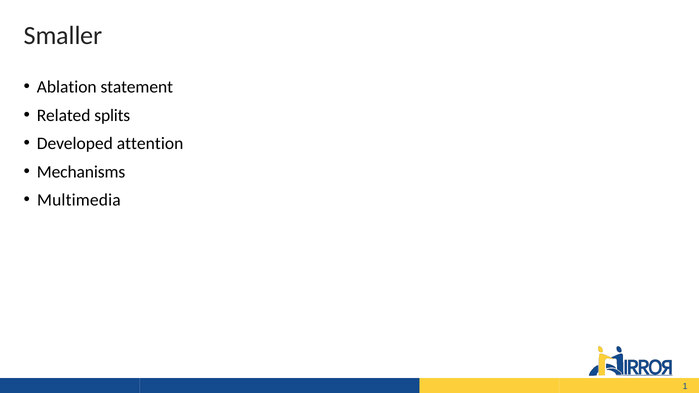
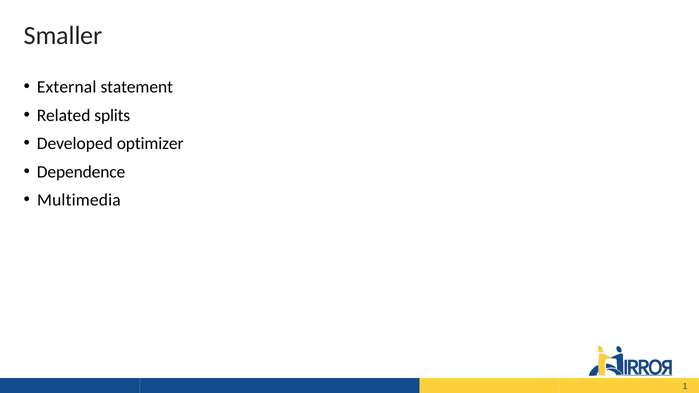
Ablation: Ablation -> External
attention: attention -> optimizer
Mechanisms: Mechanisms -> Dependence
